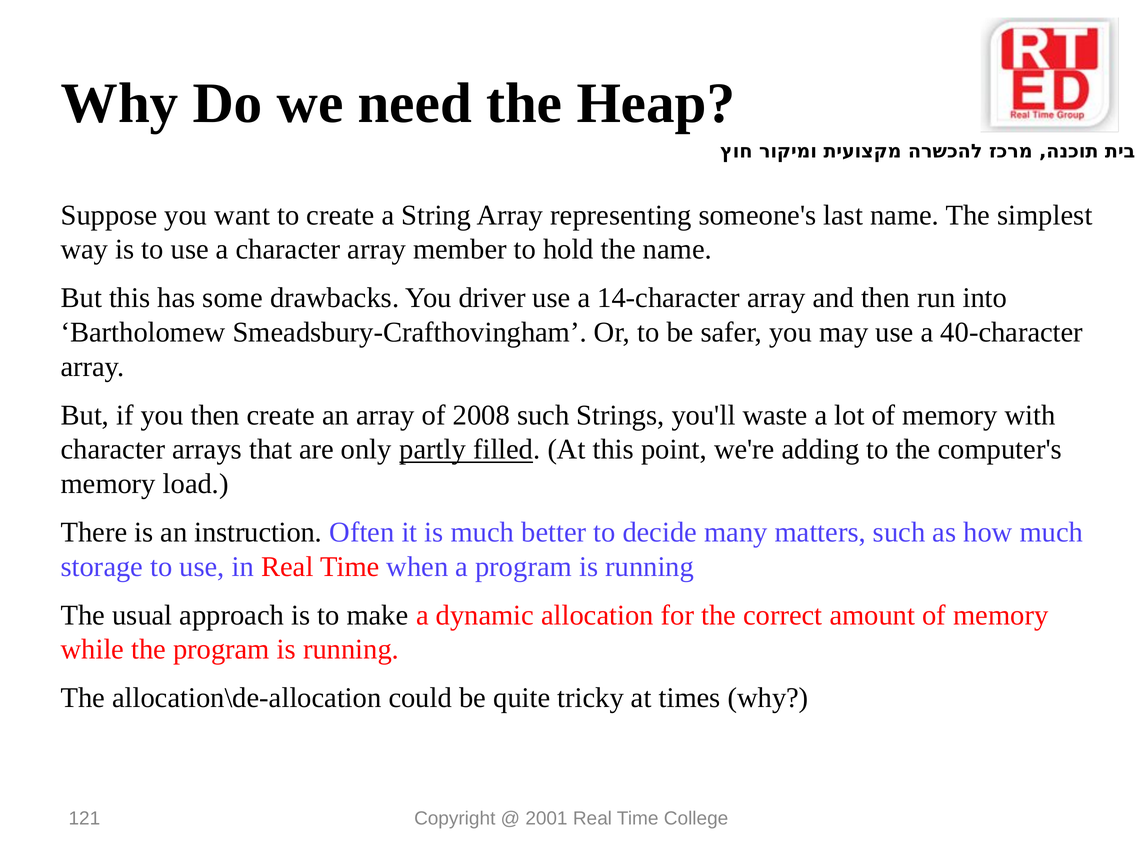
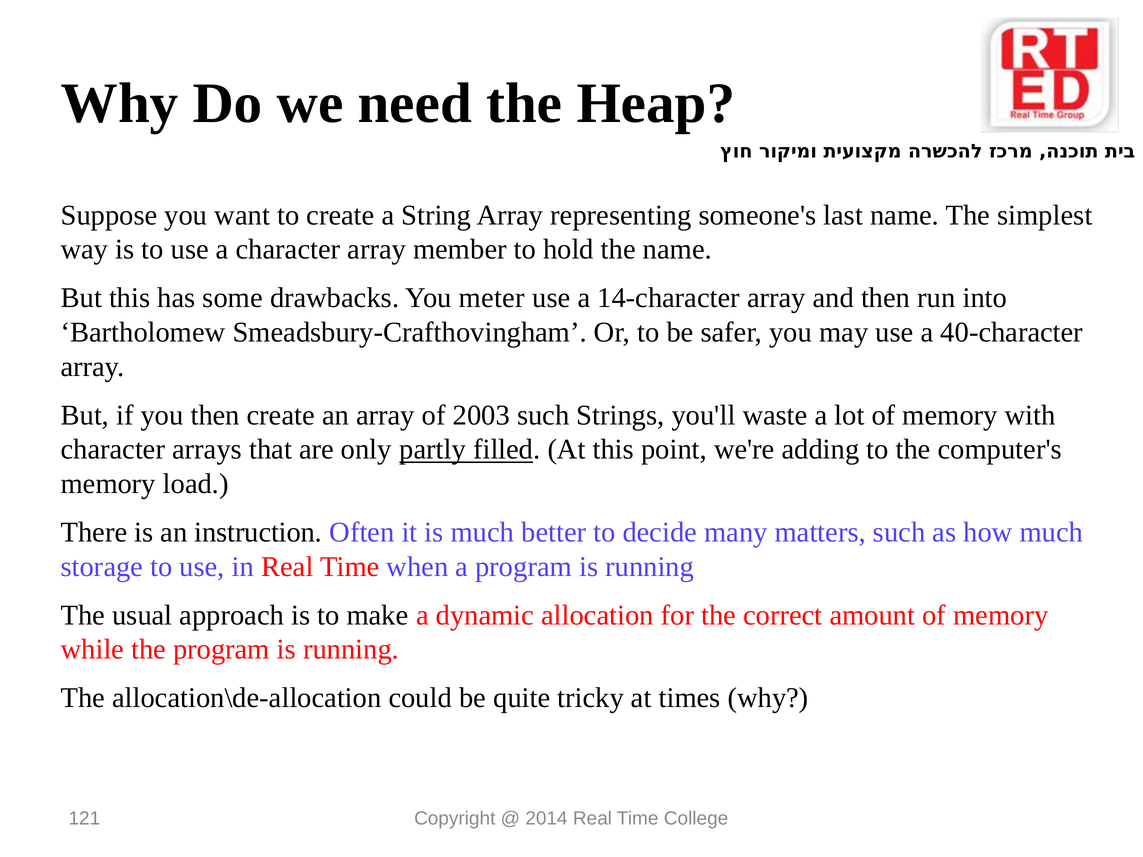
driver: driver -> meter
2008: 2008 -> 2003
2001: 2001 -> 2014
